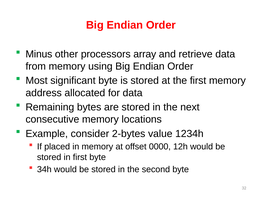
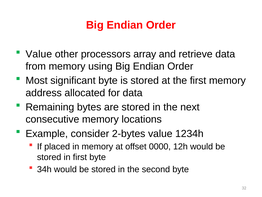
Minus at (39, 54): Minus -> Value
